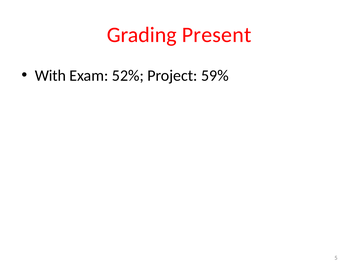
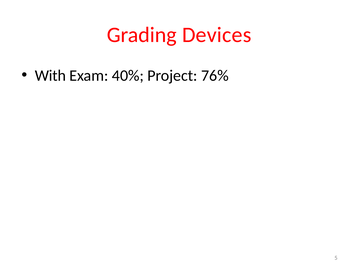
Present: Present -> Devices
52%: 52% -> 40%
59%: 59% -> 76%
